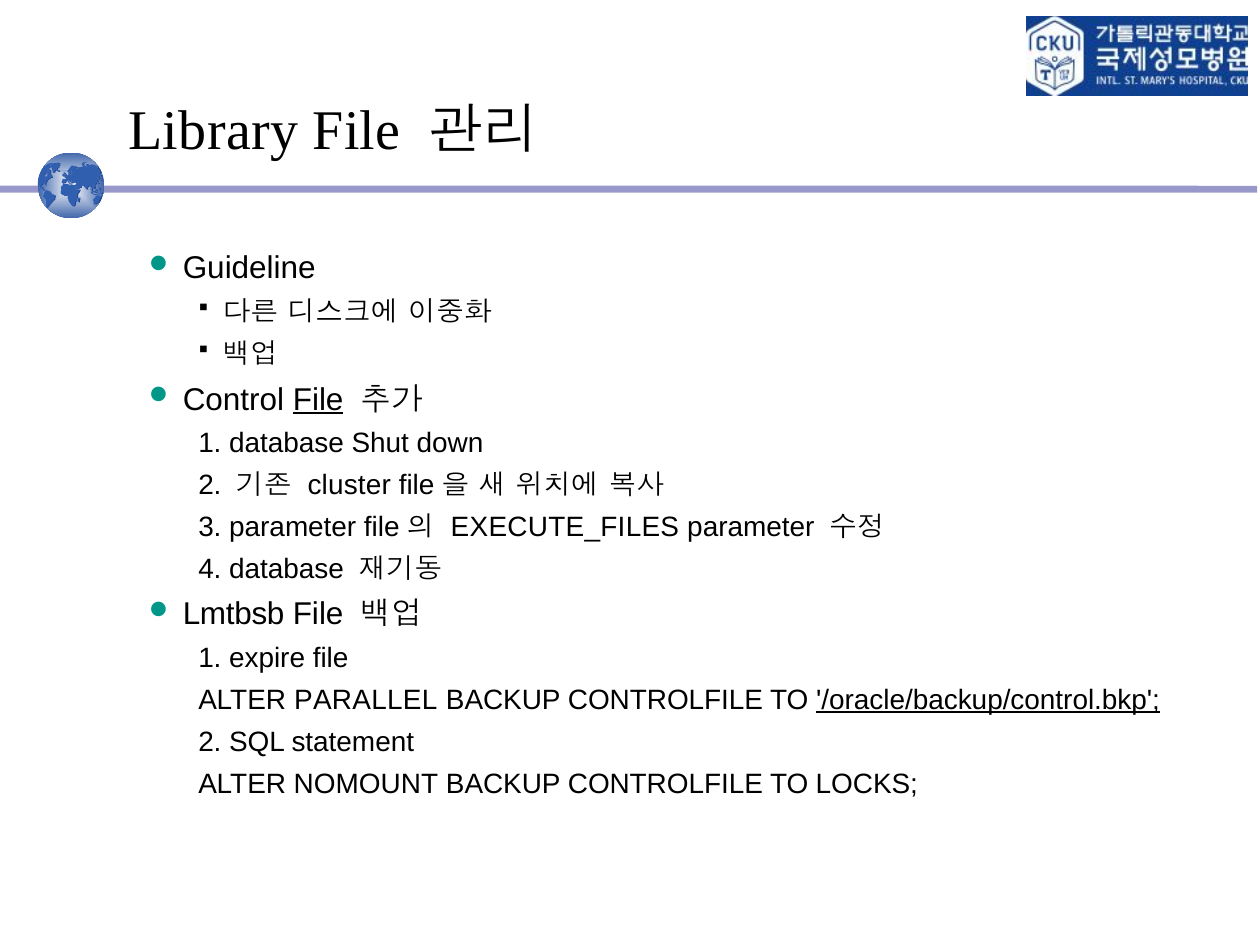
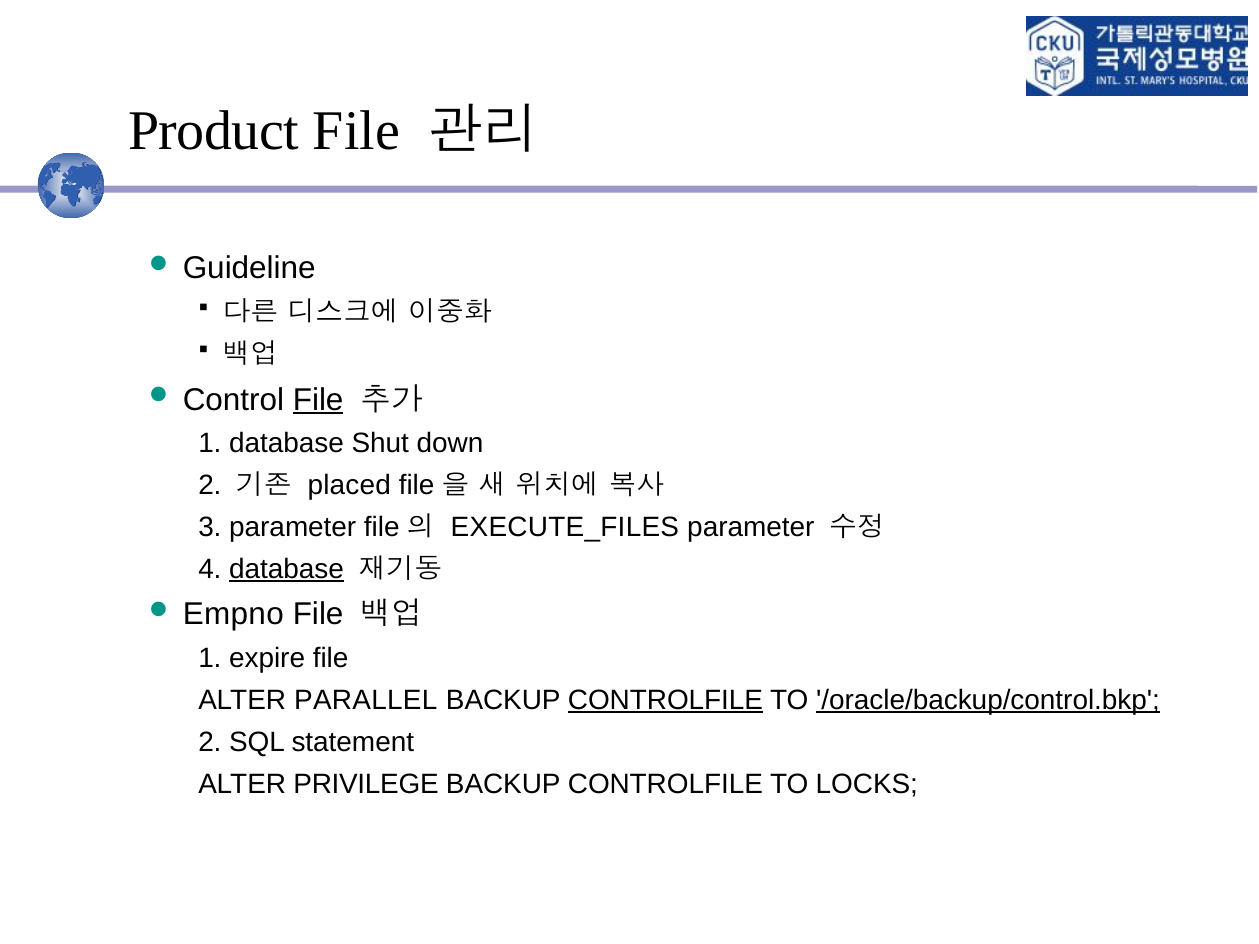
Library: Library -> Product
cluster: cluster -> placed
database at (286, 569) underline: none -> present
Lmtbsb: Lmtbsb -> Empno
CONTROLFILE at (665, 700) underline: none -> present
NOMOUNT: NOMOUNT -> PRIVILEGE
